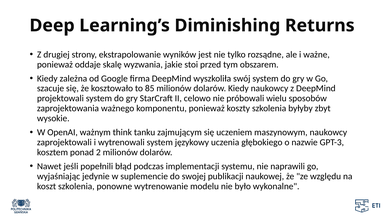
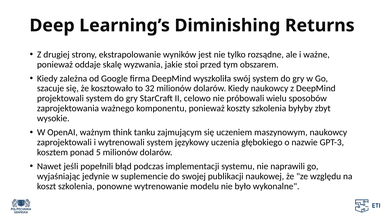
85: 85 -> 32
2: 2 -> 5
